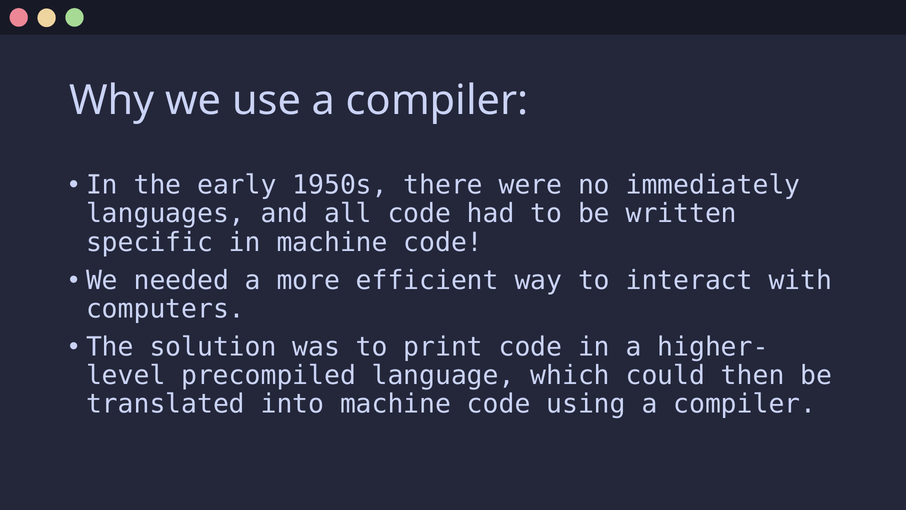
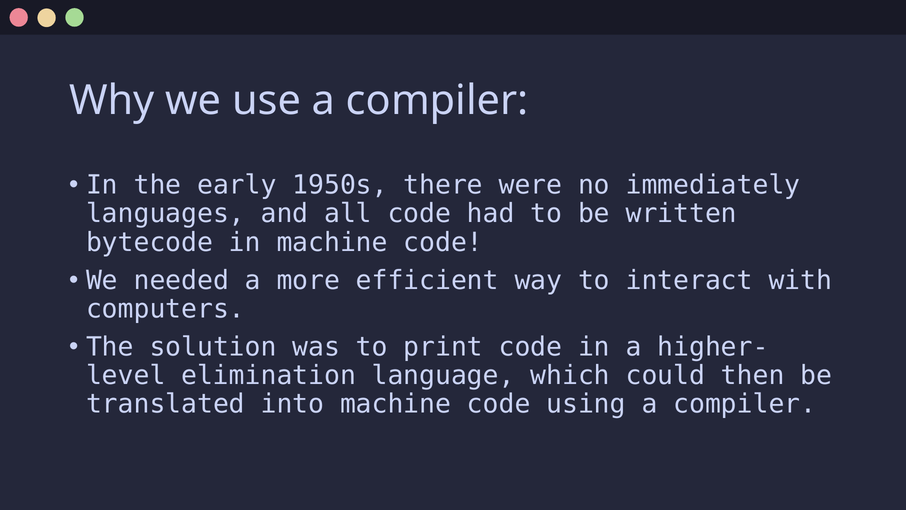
specific: specific -> bytecode
precompiled: precompiled -> elimination
